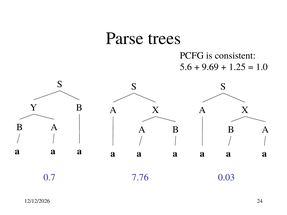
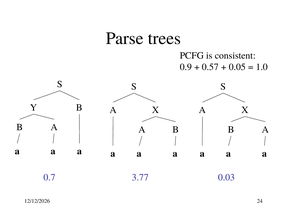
5.6: 5.6 -> 0.9
9.69: 9.69 -> 0.57
1.25: 1.25 -> 0.05
7.76: 7.76 -> 3.77
